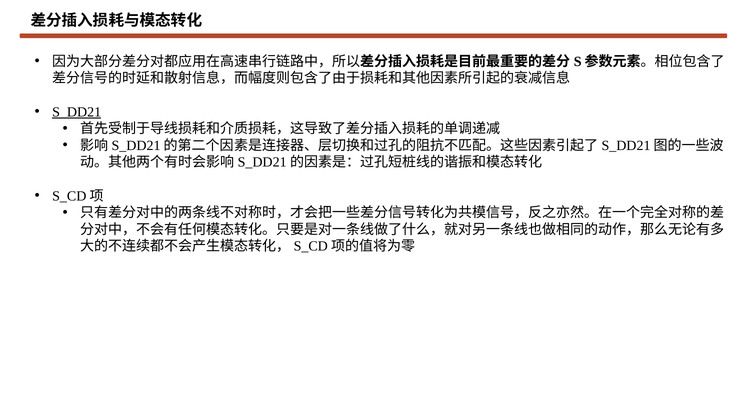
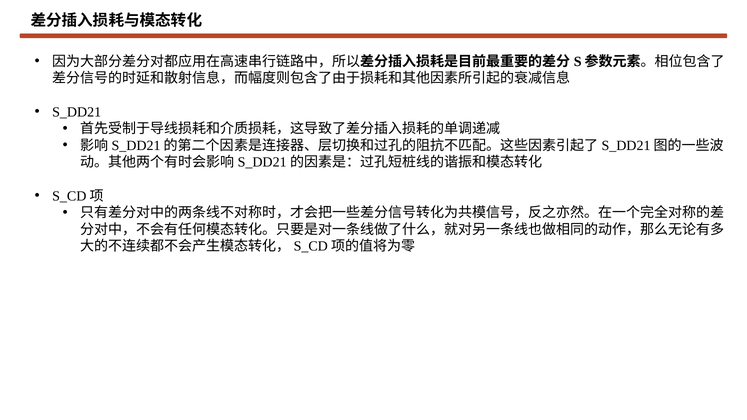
S_DD21 underline: present -> none
